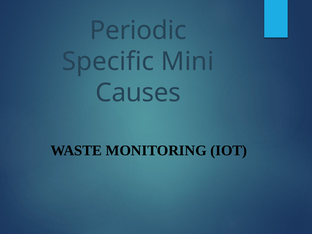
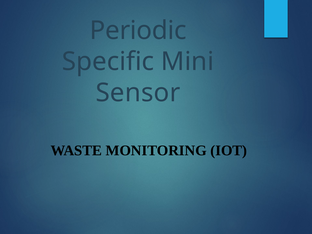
Causes: Causes -> Sensor
